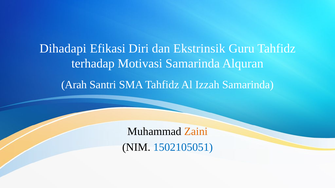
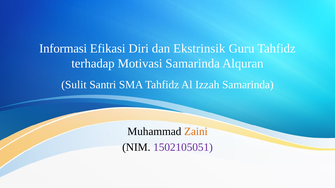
Dihadapi: Dihadapi -> Informasi
Arah: Arah -> Sulit
1502105051 colour: blue -> purple
